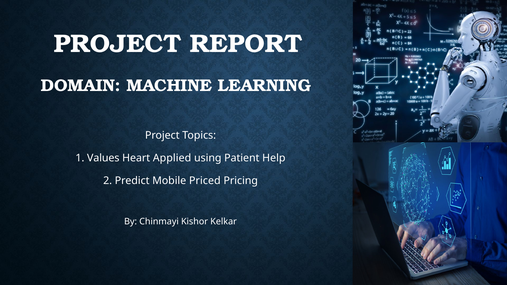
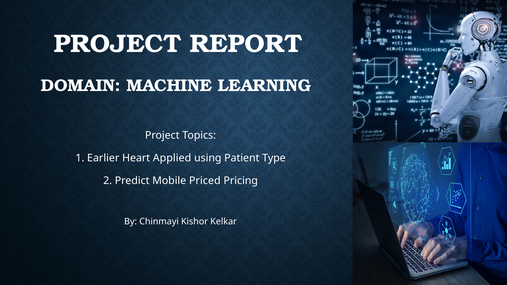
Values: Values -> Earlier
Help: Help -> Type
